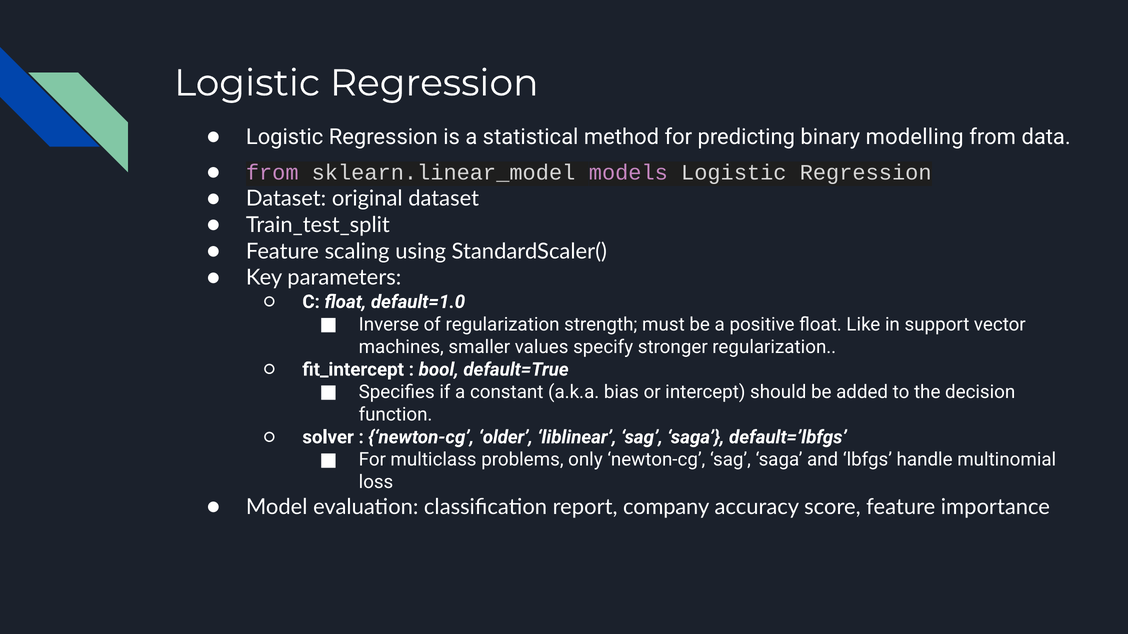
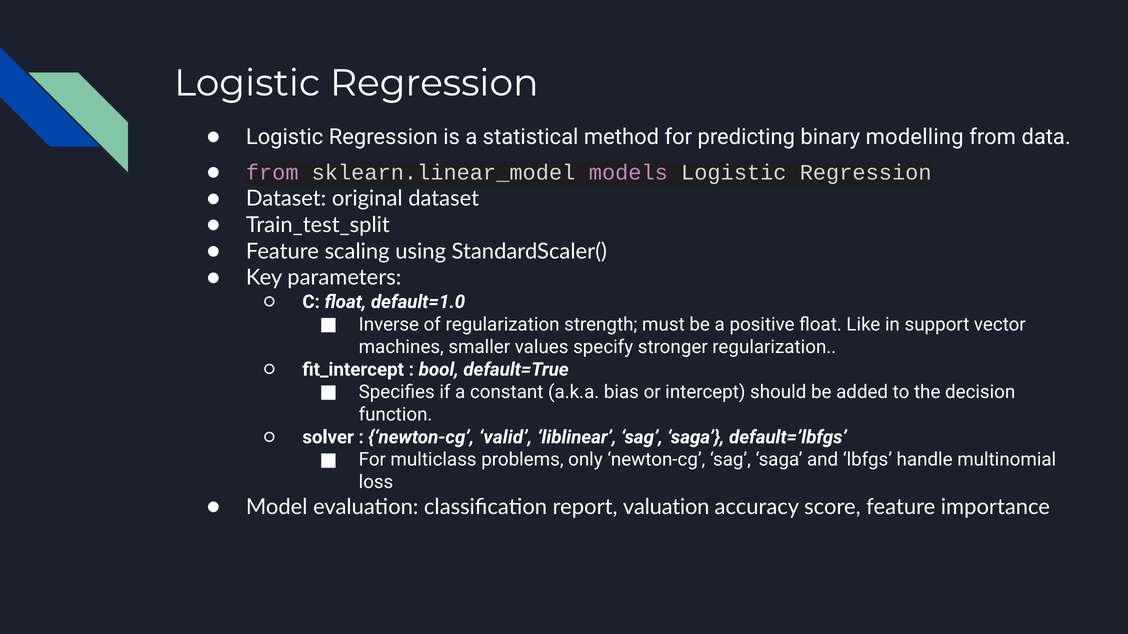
older: older -> valid
company: company -> valuation
